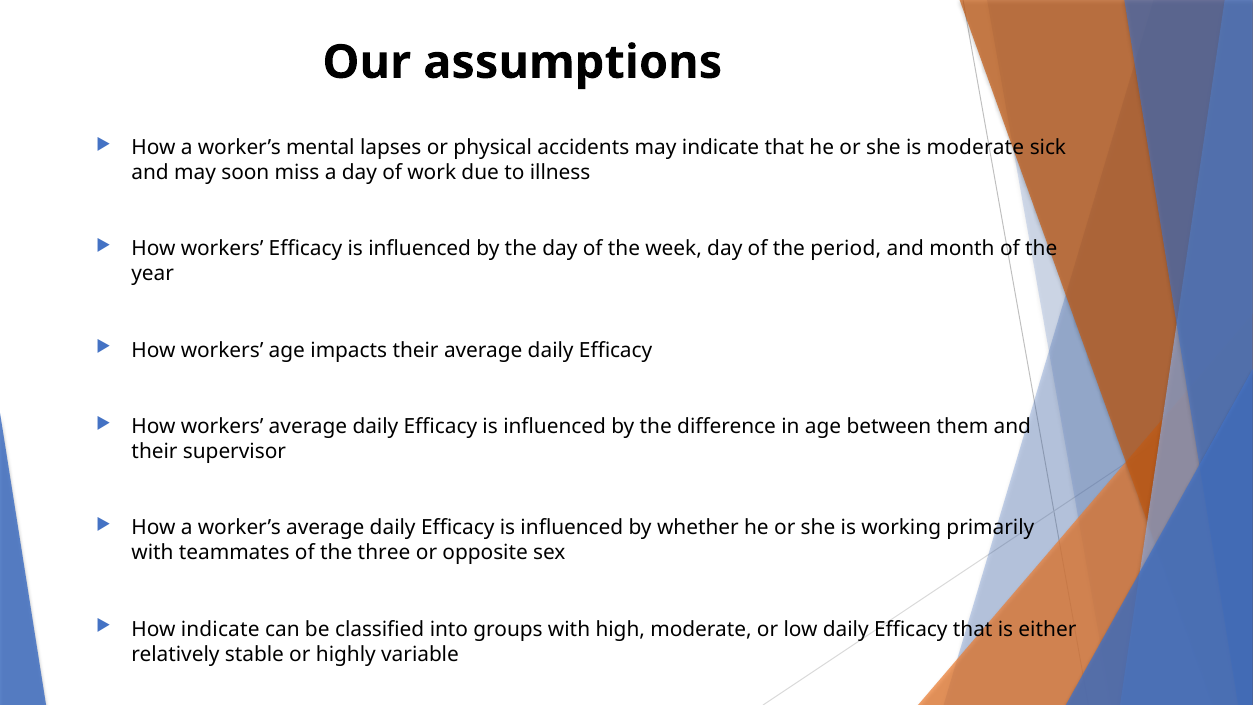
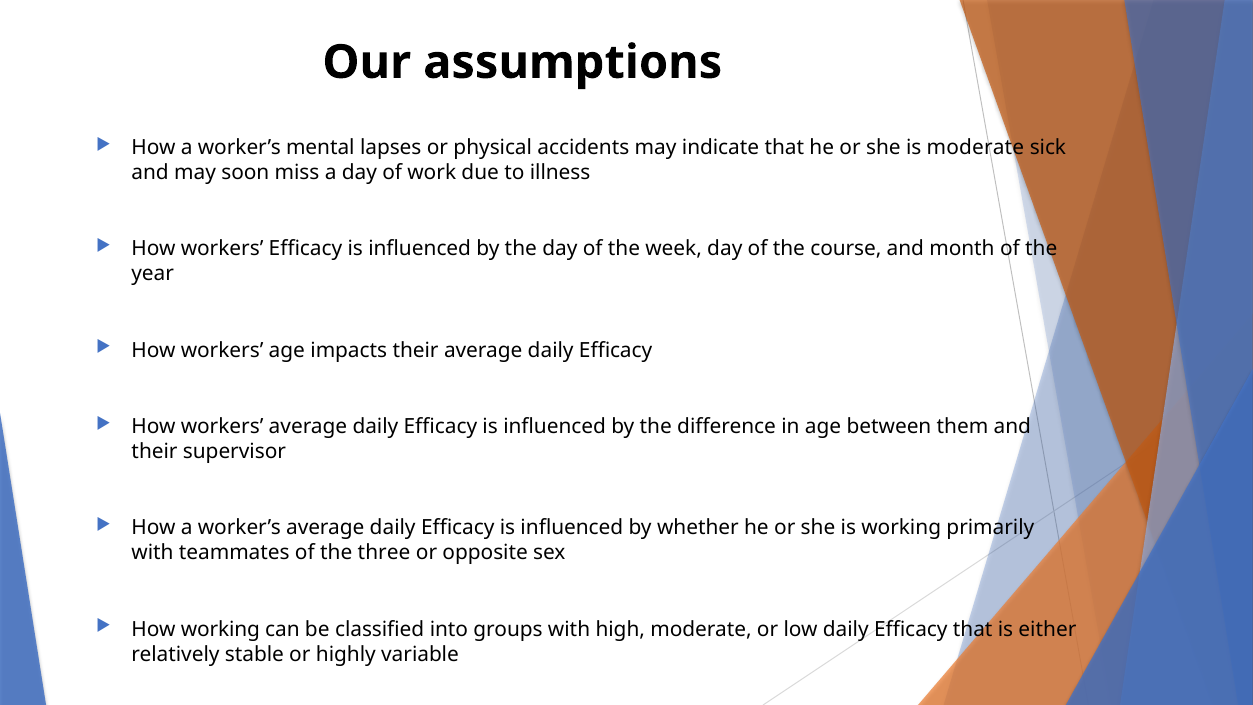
period: period -> course
How indicate: indicate -> working
